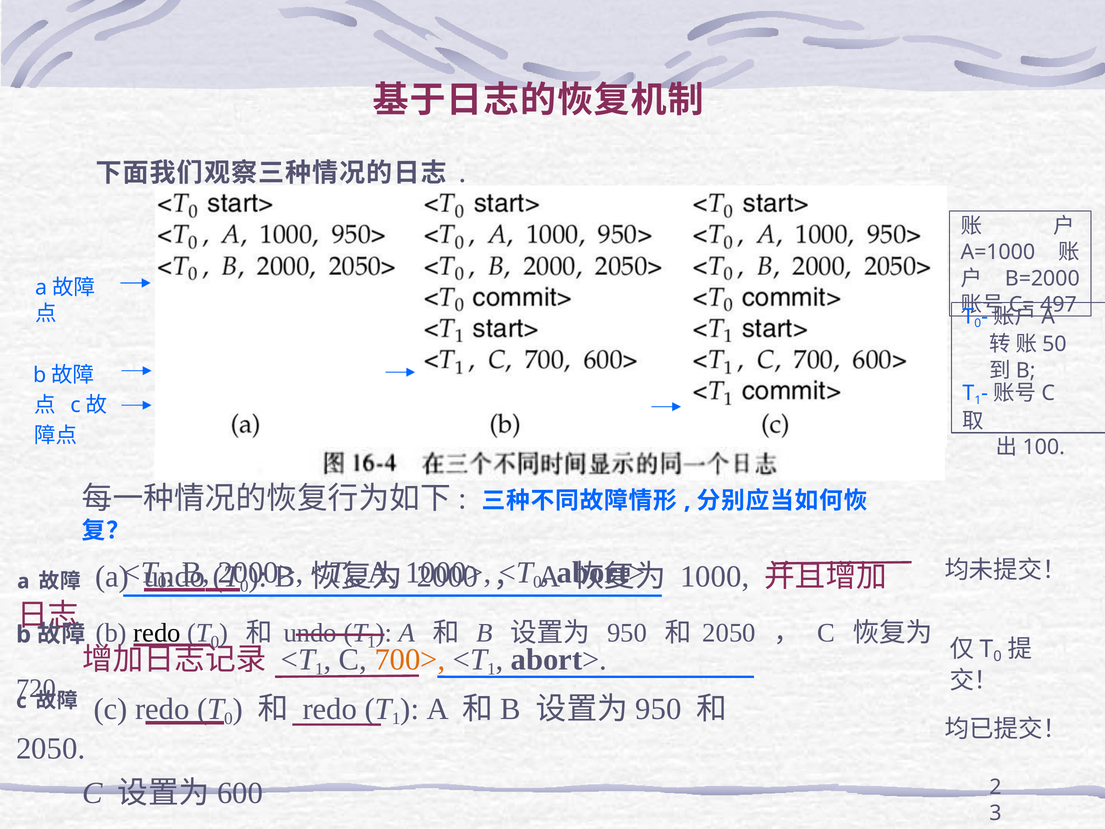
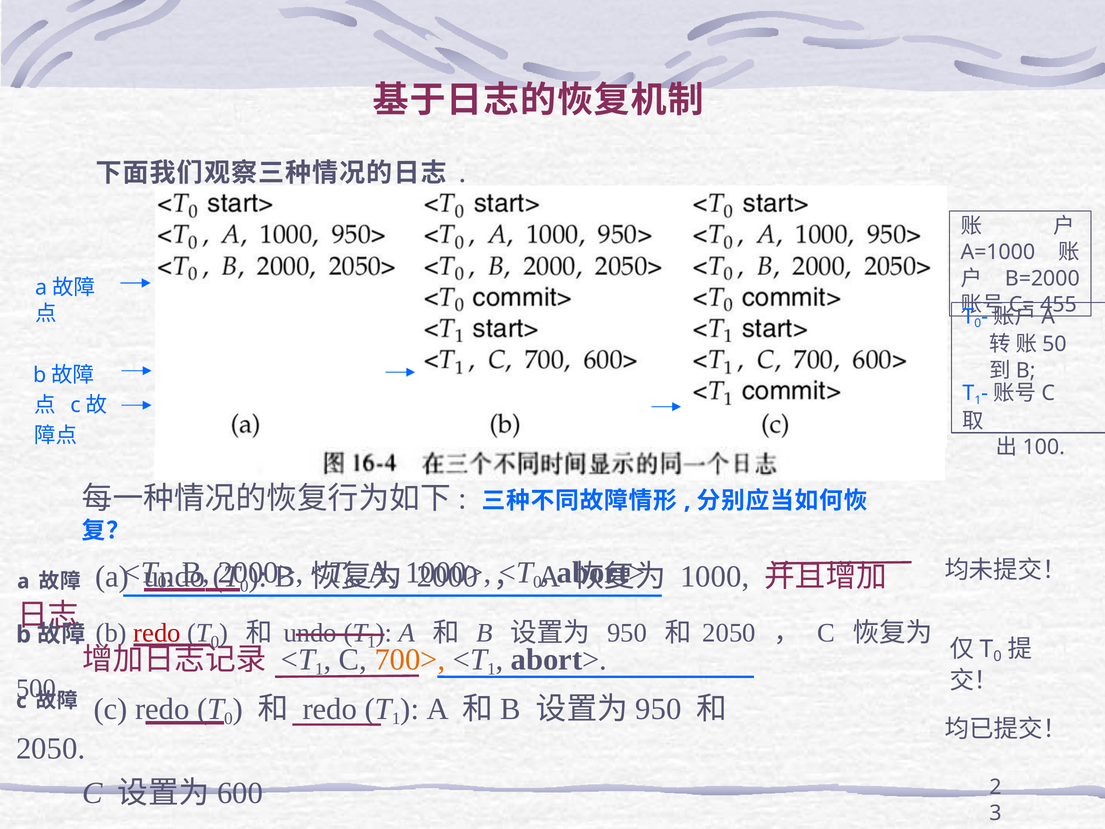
497: 497 -> 455
redo at (157, 633) colour: black -> red
720: 720 -> 500
